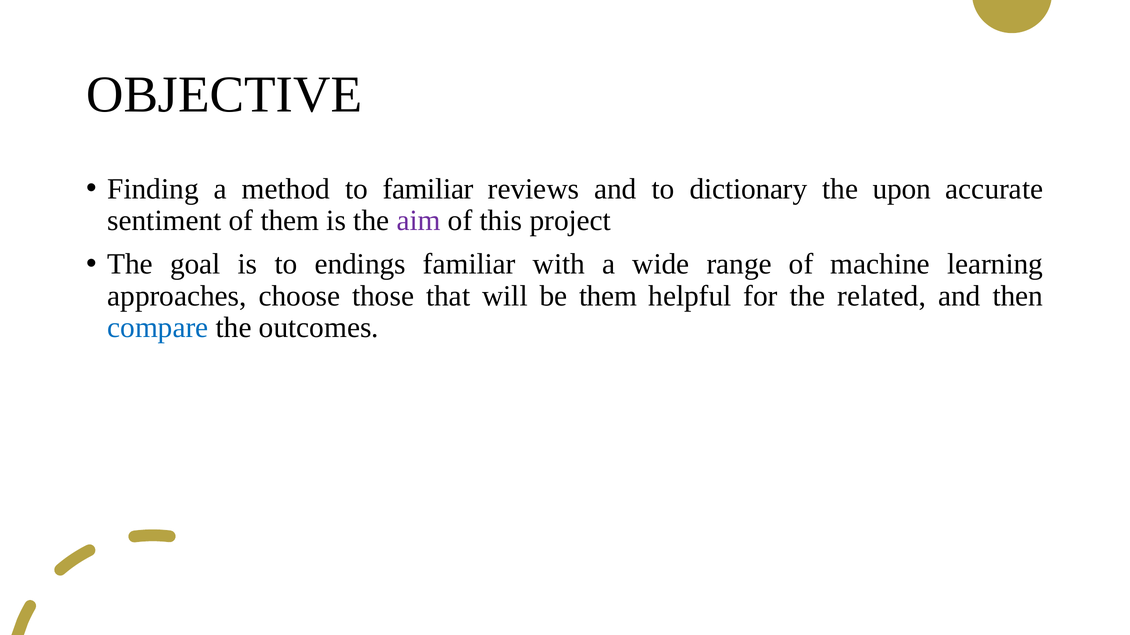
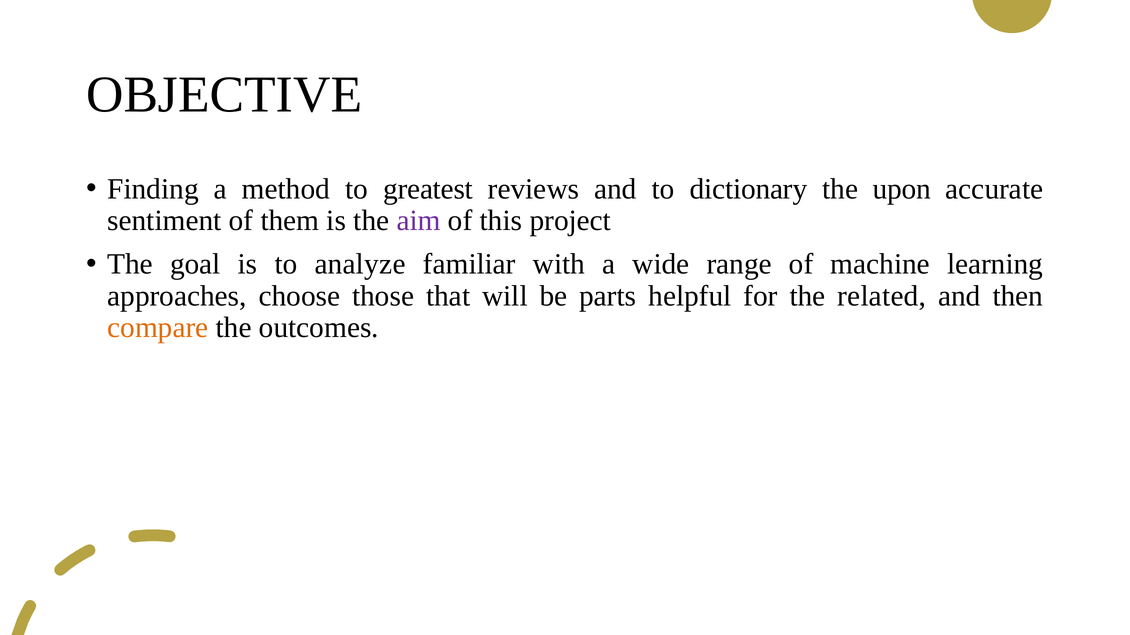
to familiar: familiar -> greatest
endings: endings -> analyze
be them: them -> parts
compare colour: blue -> orange
